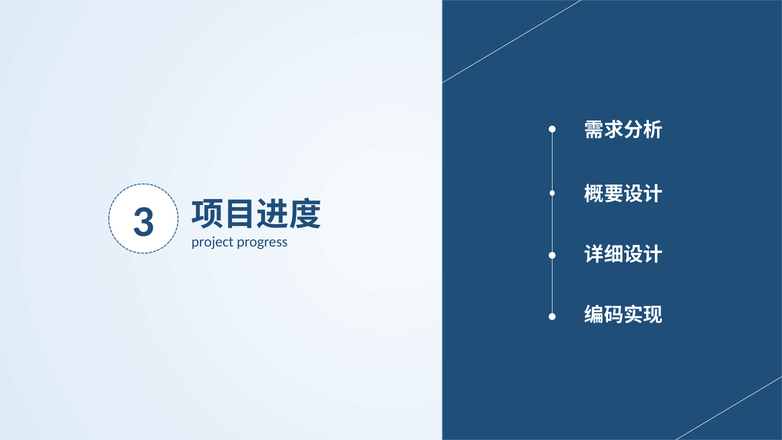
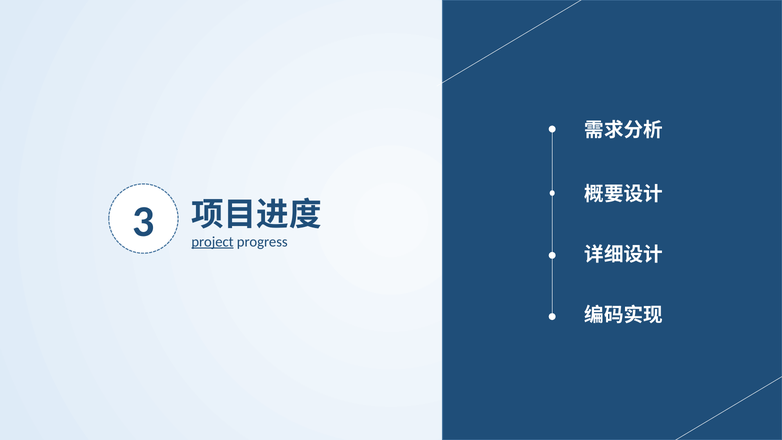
project underline: none -> present
